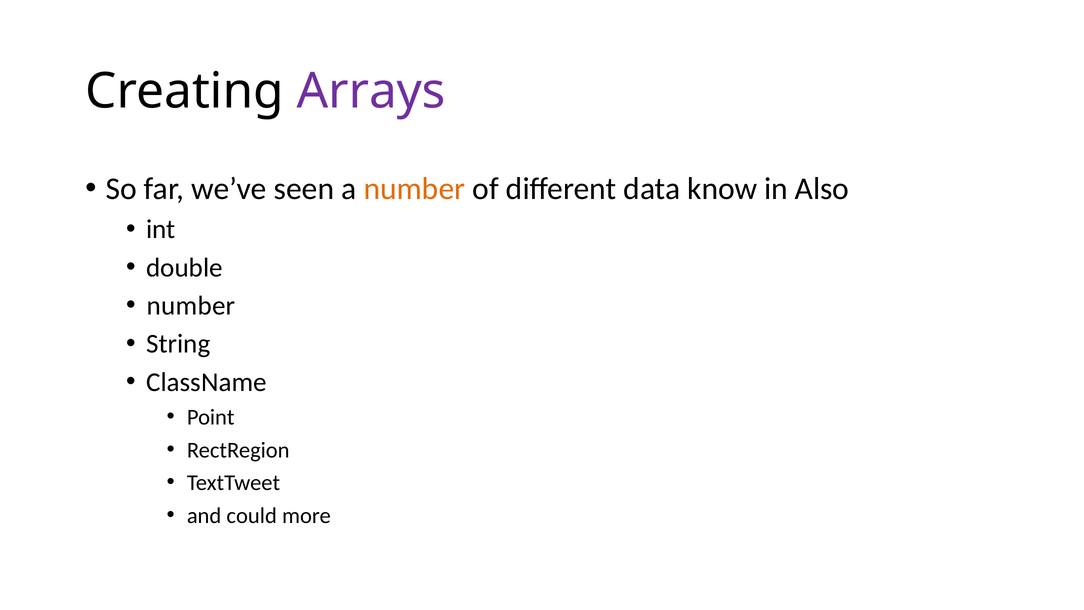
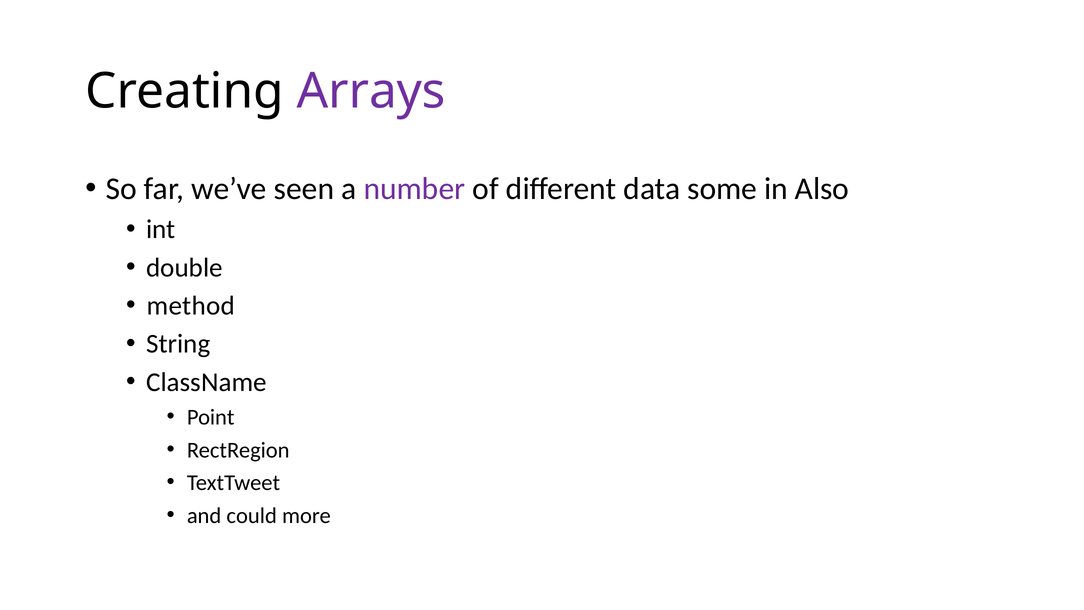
number at (414, 189) colour: orange -> purple
know: know -> some
number at (191, 306): number -> method
